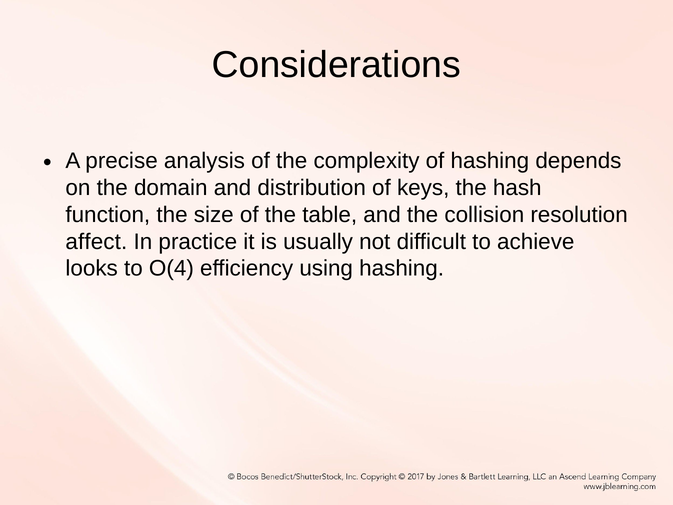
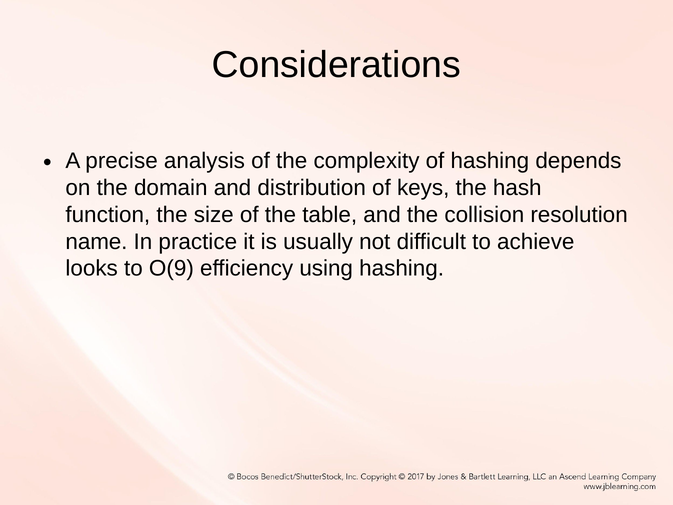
affect: affect -> name
O(4: O(4 -> O(9
